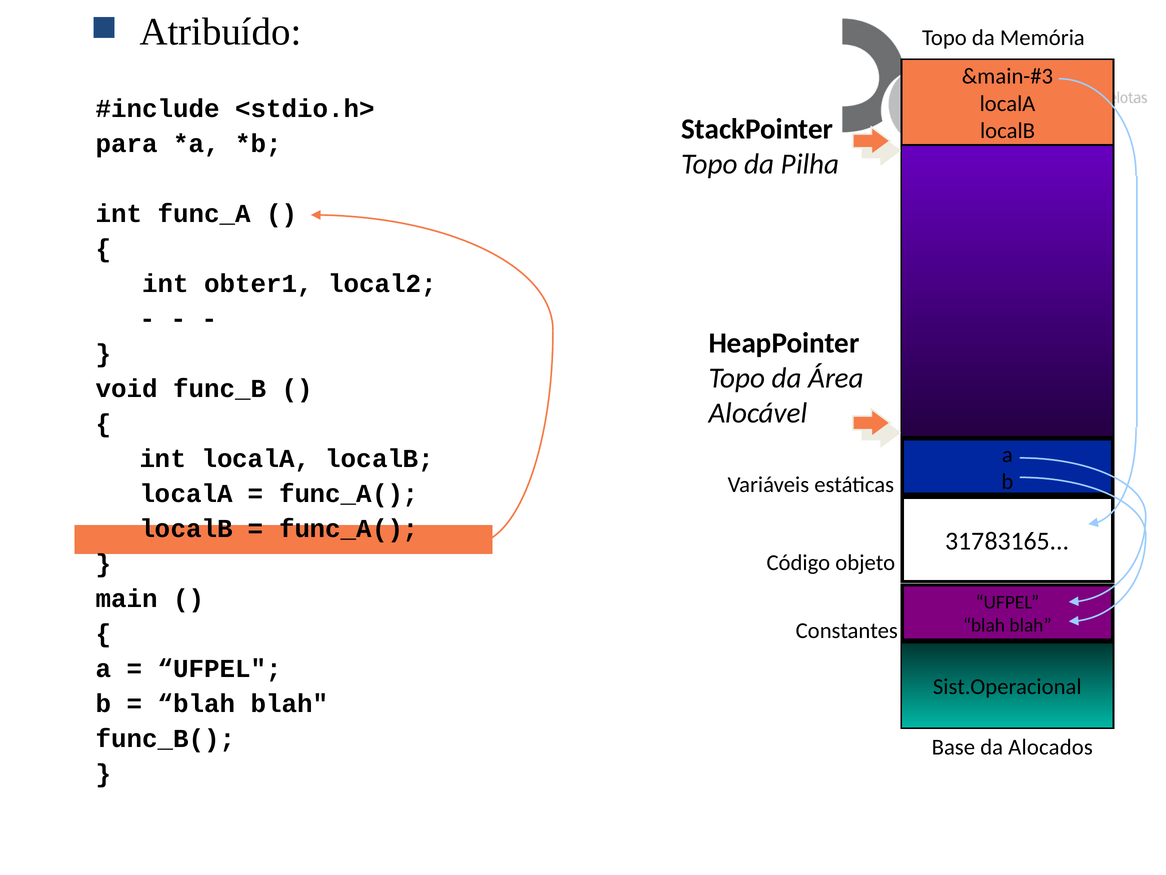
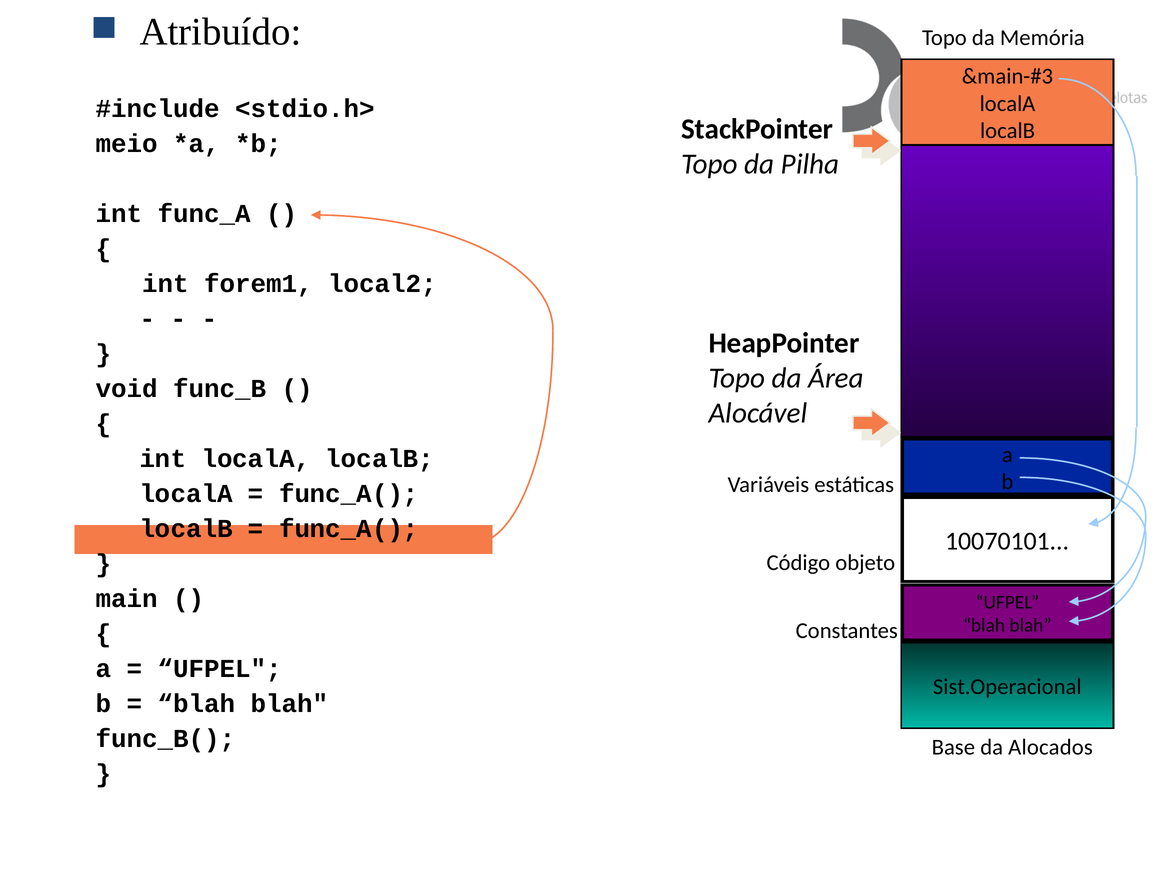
para: para -> meio
obter1: obter1 -> forem1
31783165: 31783165 -> 10070101
